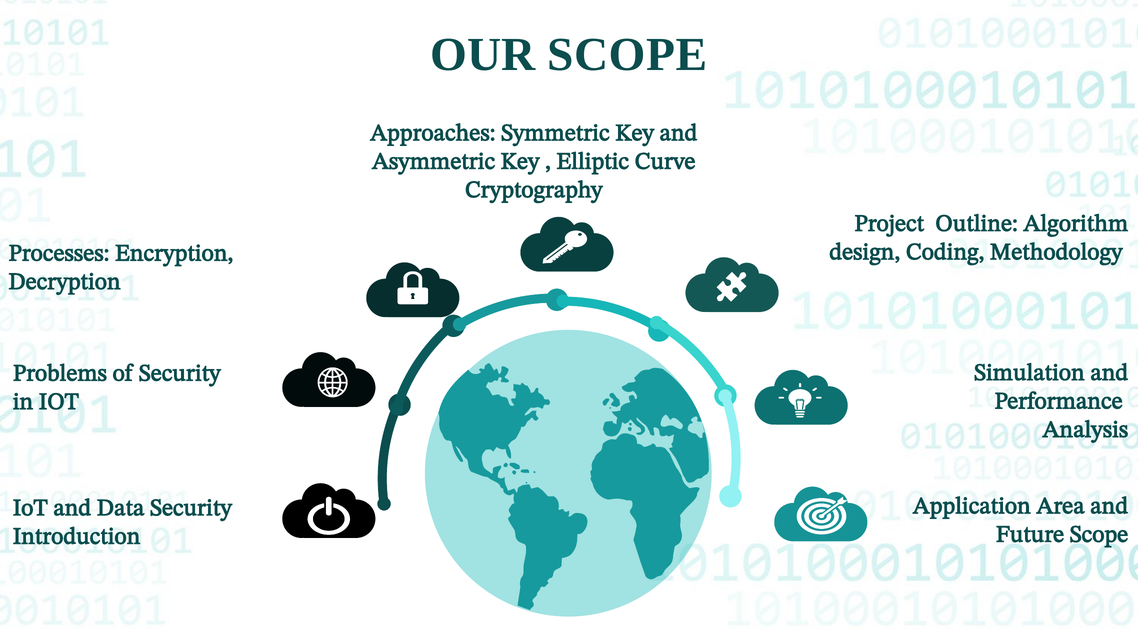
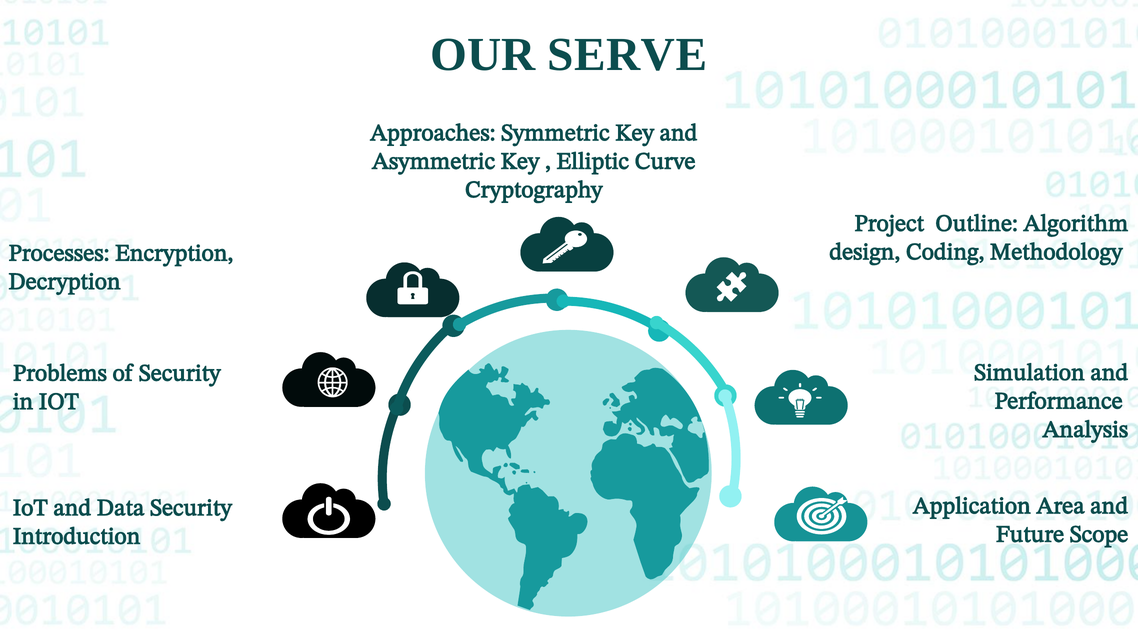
OUR SCOPE: SCOPE -> SERVE
